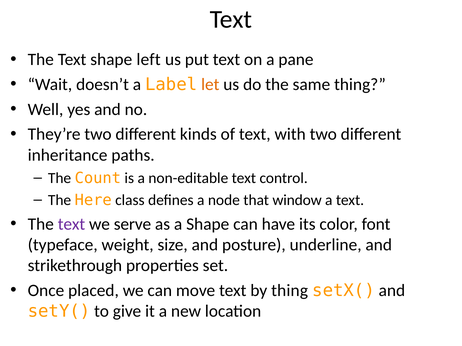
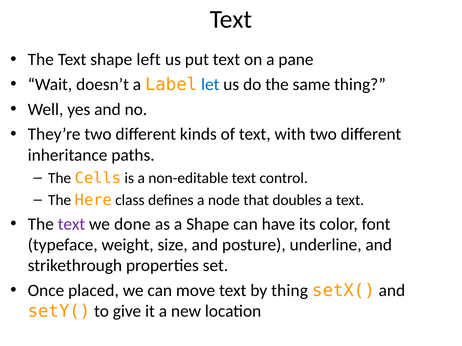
let colour: orange -> blue
Count: Count -> Cells
window: window -> doubles
serve: serve -> done
